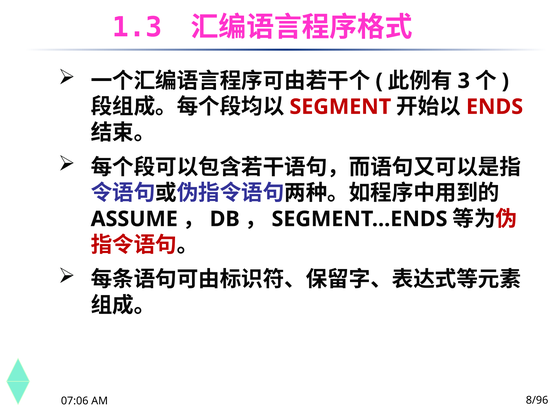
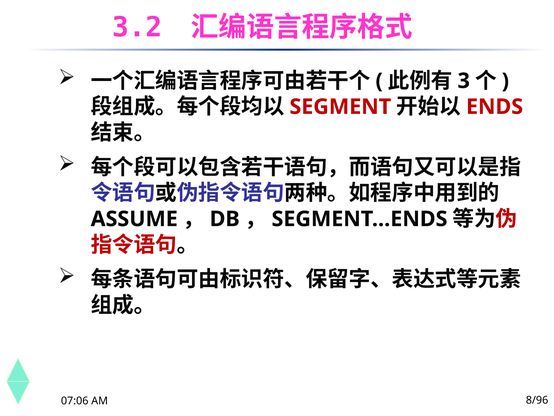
1.3: 1.3 -> 3.2
